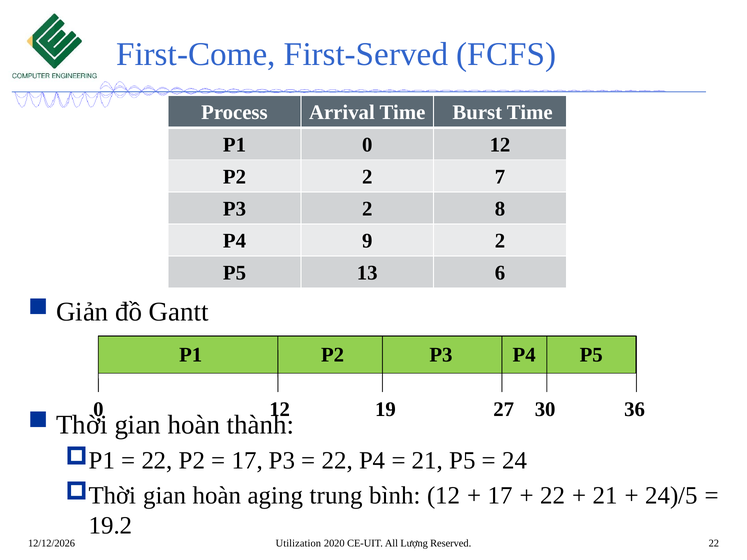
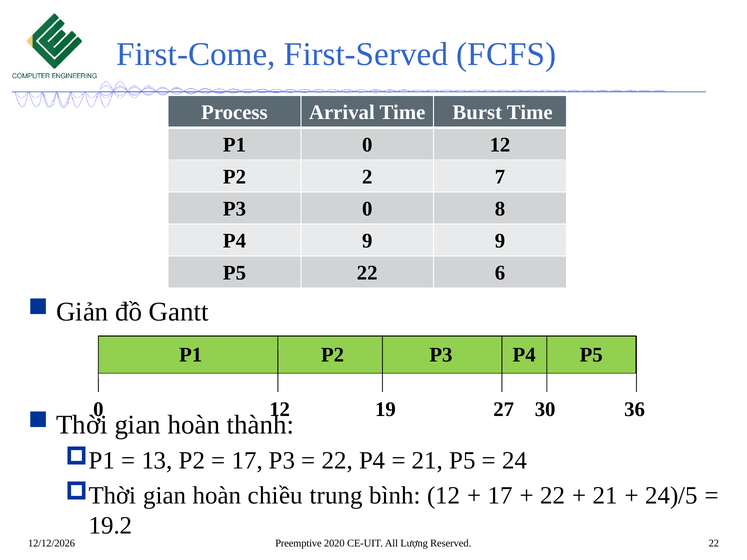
P3 2: 2 -> 0
9 2: 2 -> 9
P5 13: 13 -> 22
22 at (157, 461): 22 -> 13
aging: aging -> chiều
Utilization: Utilization -> Preemptive
